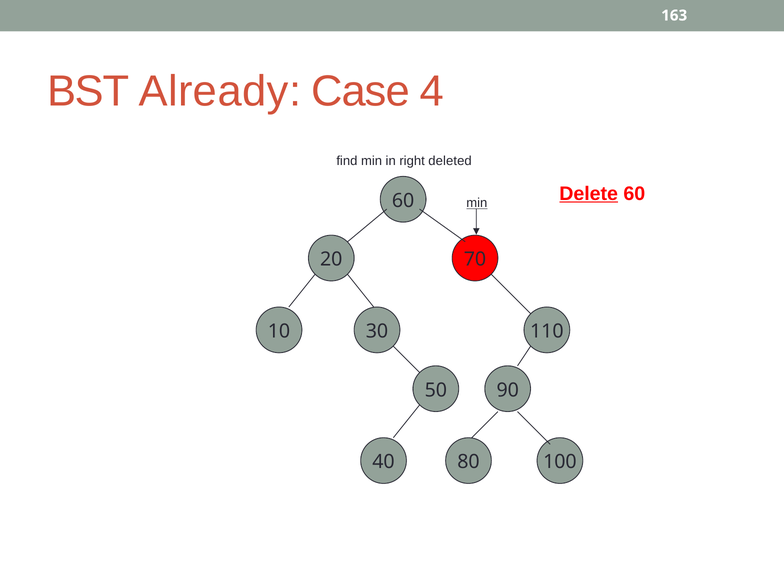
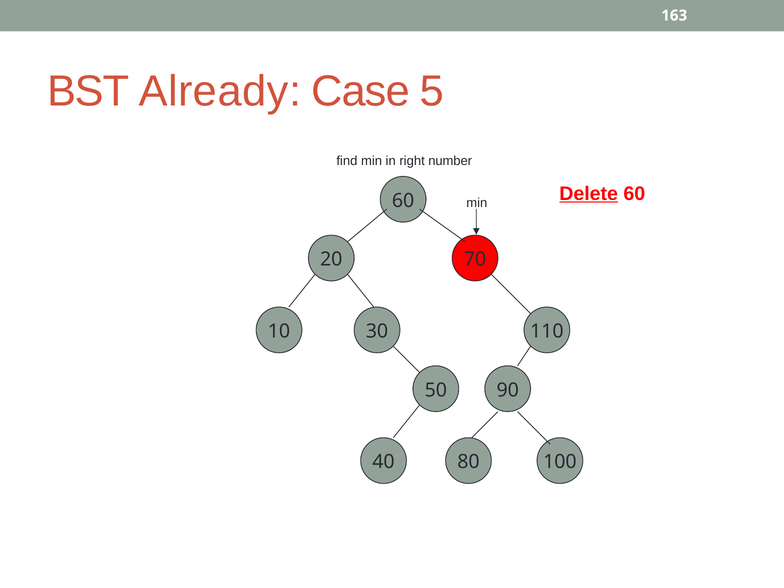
4: 4 -> 5
deleted: deleted -> number
min at (477, 203) underline: present -> none
